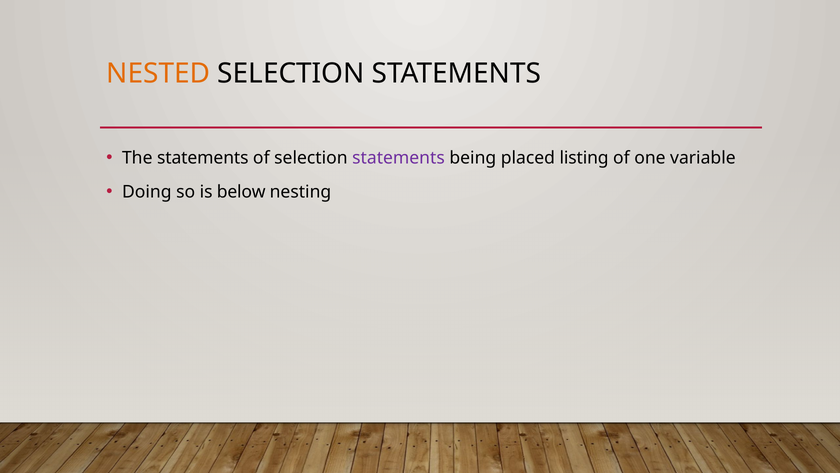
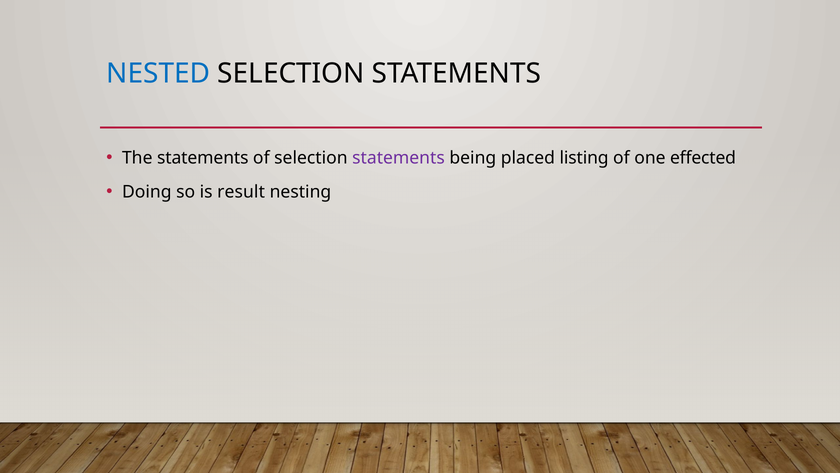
NESTED colour: orange -> blue
variable: variable -> effected
below: below -> result
